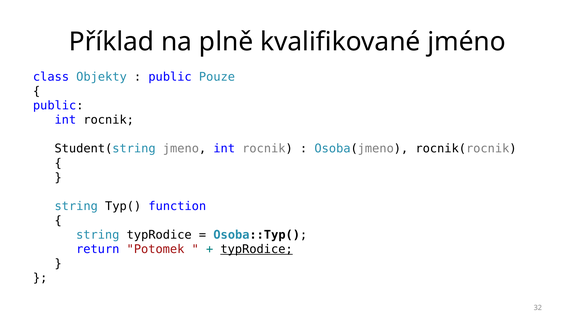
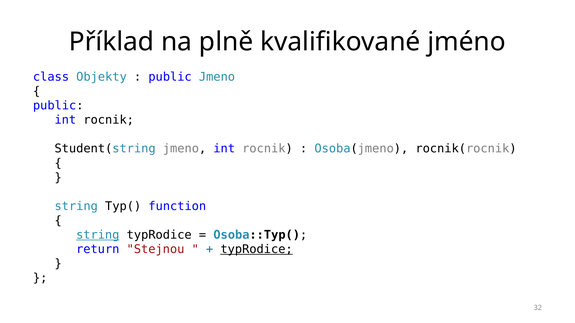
public Pouze: Pouze -> Jmeno
string at (98, 235) underline: none -> present
Potomek: Potomek -> Stejnou
